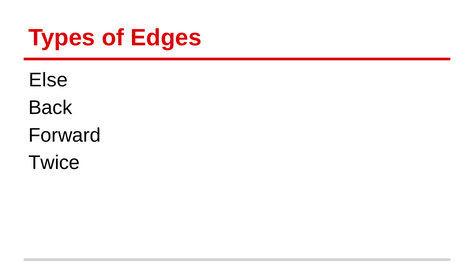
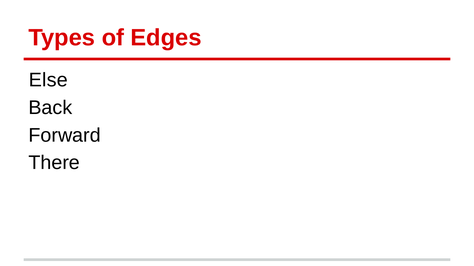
Twice: Twice -> There
